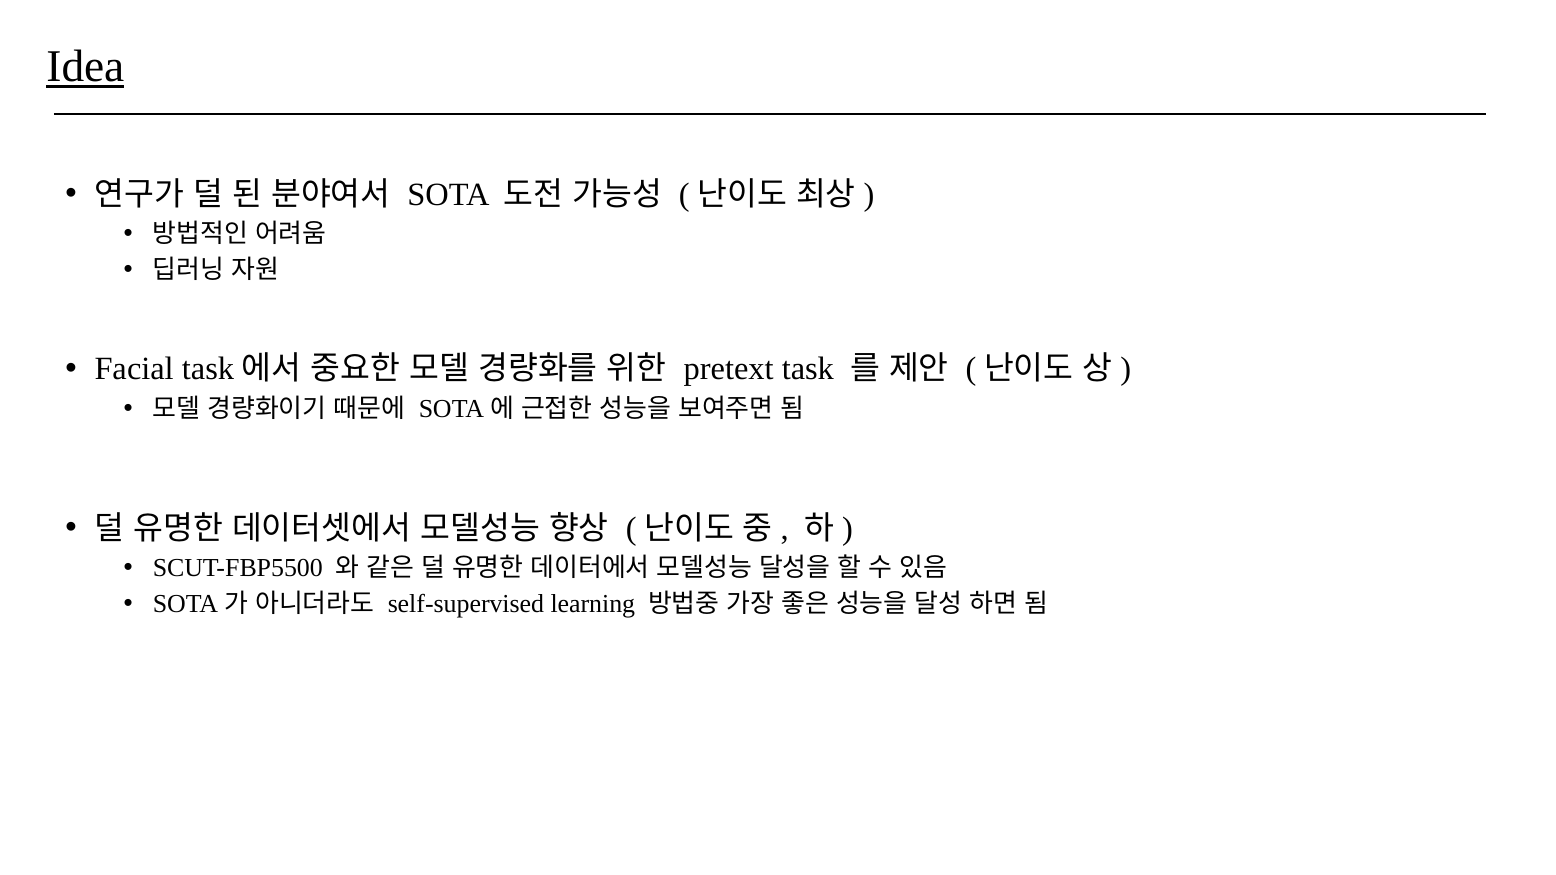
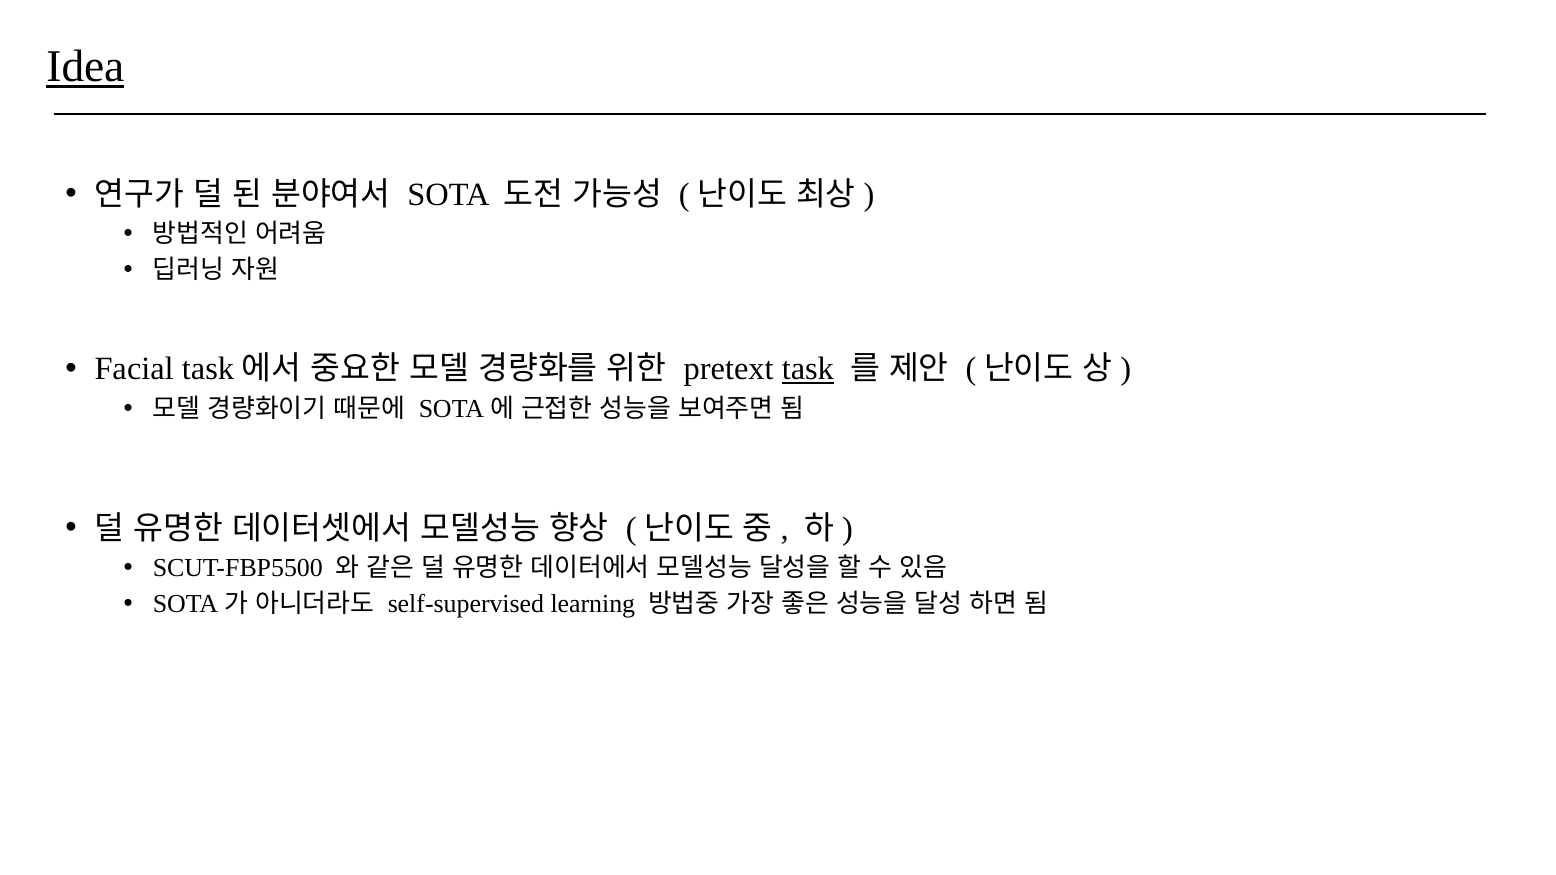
task underline: none -> present
